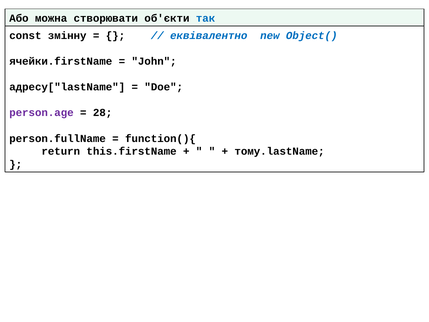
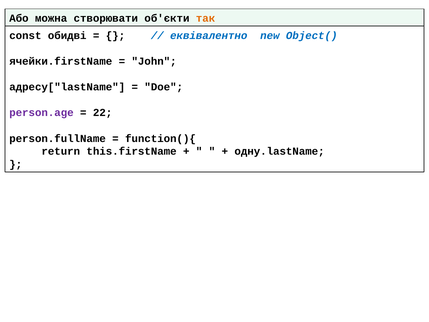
так colour: blue -> orange
змінну: змінну -> обидві
28: 28 -> 22
тому.lastName: тому.lastName -> одну.lastName
